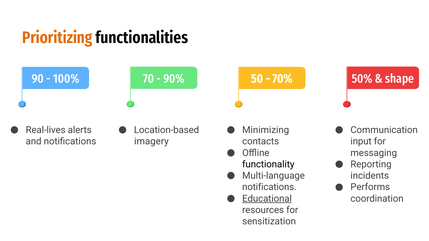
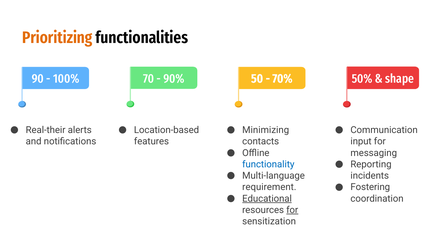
Real-lives: Real-lives -> Real-their
imagery: imagery -> features
functionality colour: black -> blue
Performs: Performs -> Fostering
notifications at (269, 187): notifications -> requirement
for at (292, 210) underline: none -> present
